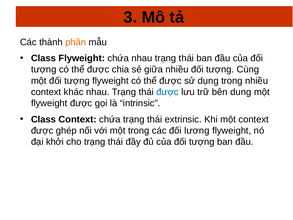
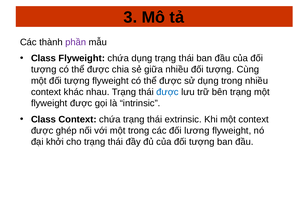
phần colour: orange -> purple
chứa nhau: nhau -> dụng
bên dung: dung -> trạng
